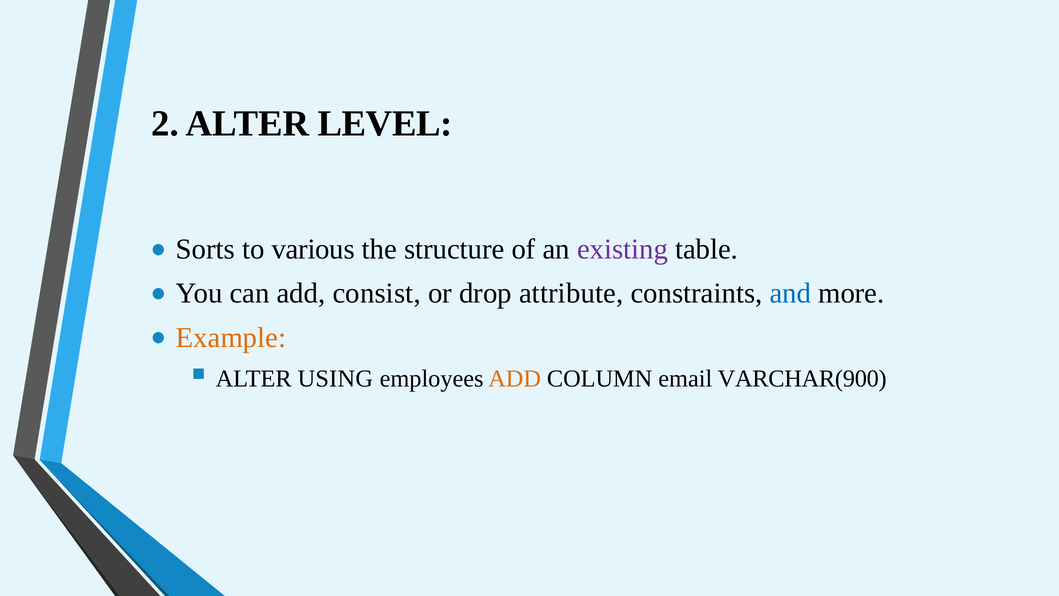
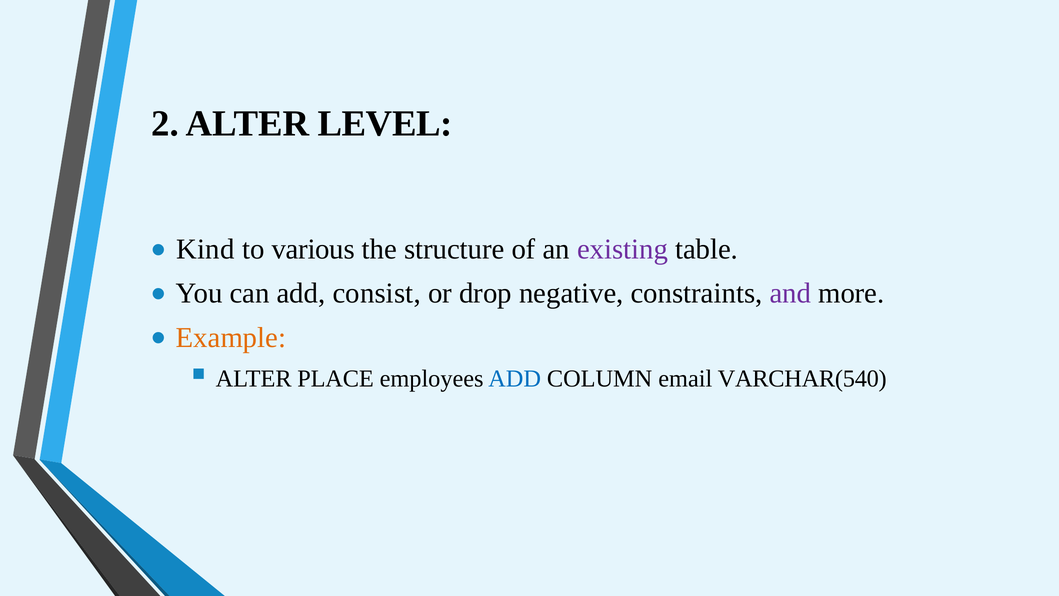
Sorts: Sorts -> Kind
attribute: attribute -> negative
and colour: blue -> purple
USING: USING -> PLACE
ADD at (515, 378) colour: orange -> blue
VARCHAR(900: VARCHAR(900 -> VARCHAR(540
